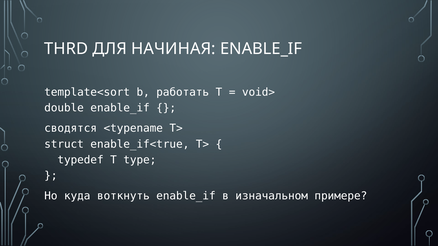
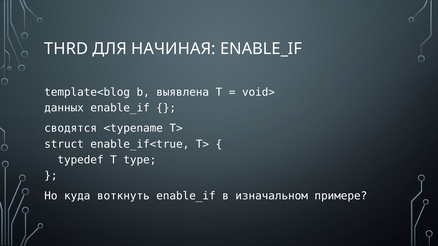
template<sort: template<sort -> template<blog
работать: работать -> выявлена
double: double -> данных
